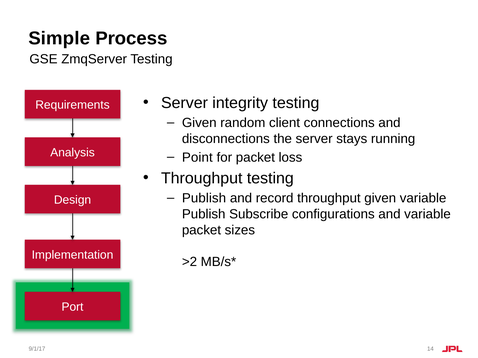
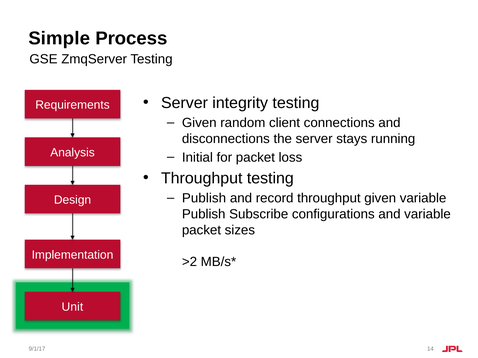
Point: Point -> Initial
Port: Port -> Unit
